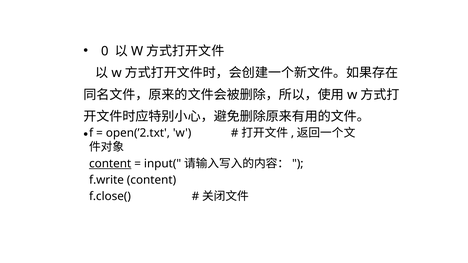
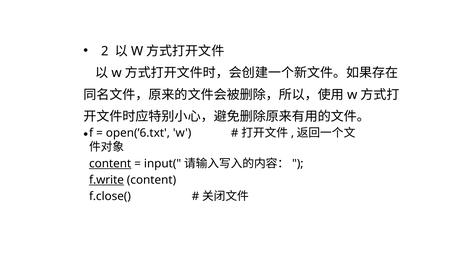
0: 0 -> 2
open(’2.txt: open(’2.txt -> open(’6.txt
f.write underline: none -> present
